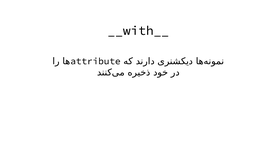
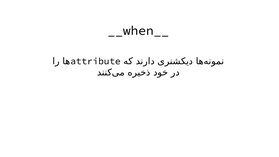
__with__: __with__ -> __when__
